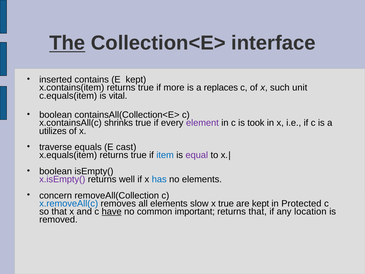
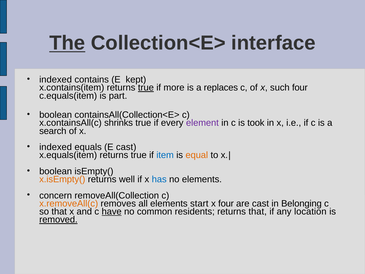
inserted at (56, 80): inserted -> indexed
true at (146, 88) underline: none -> present
such unit: unit -> four
vital: vital -> part
utilizes: utilizes -> search
traverse at (56, 147): traverse -> indexed
equal colour: purple -> orange
x.isEmpty( colour: purple -> orange
x.removeAll(c colour: blue -> orange
slow: slow -> start
x true: true -> four
are kept: kept -> cast
Protected: Protected -> Belonging
important: important -> residents
removed underline: none -> present
